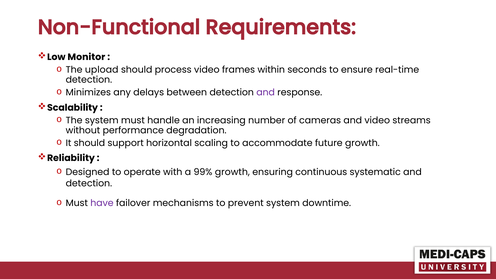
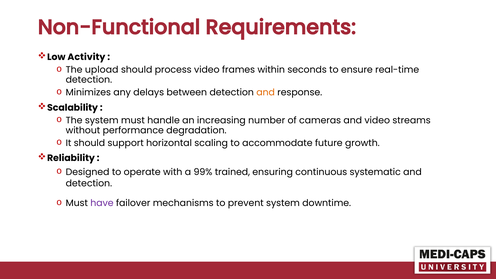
Monitor: Monitor -> Activity
and at (266, 92) colour: purple -> orange
99% growth: growth -> trained
